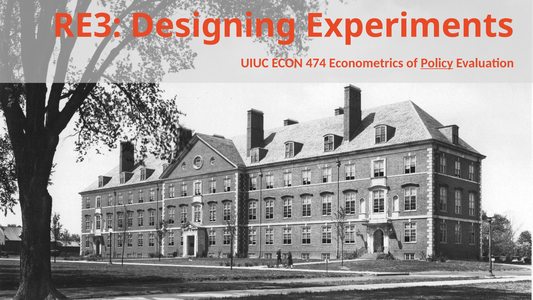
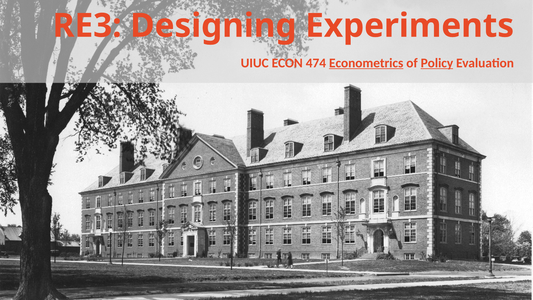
Econometrics underline: none -> present
